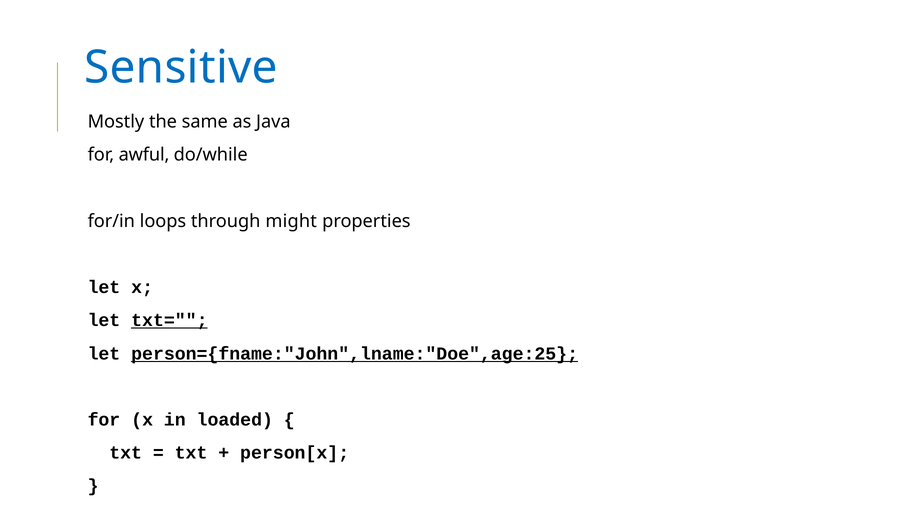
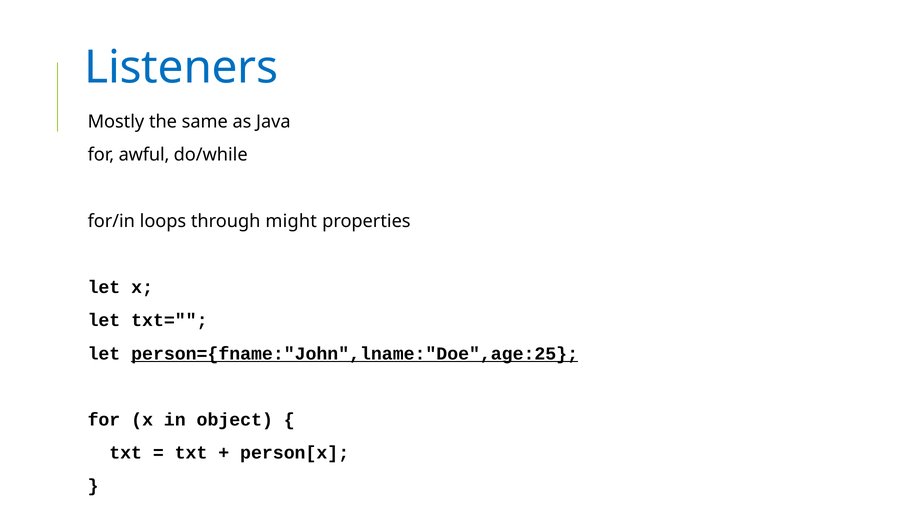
Sensitive: Sensitive -> Listeners
txt= underline: present -> none
loaded: loaded -> object
